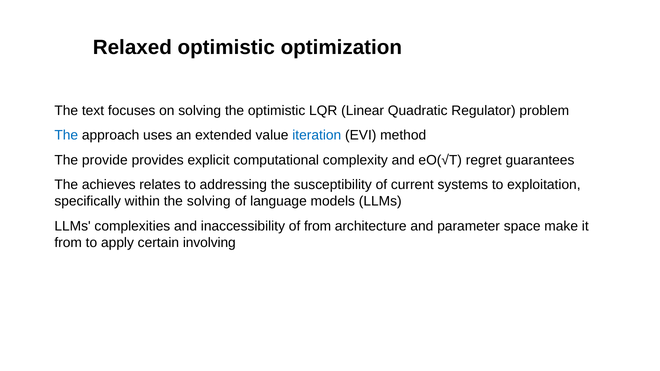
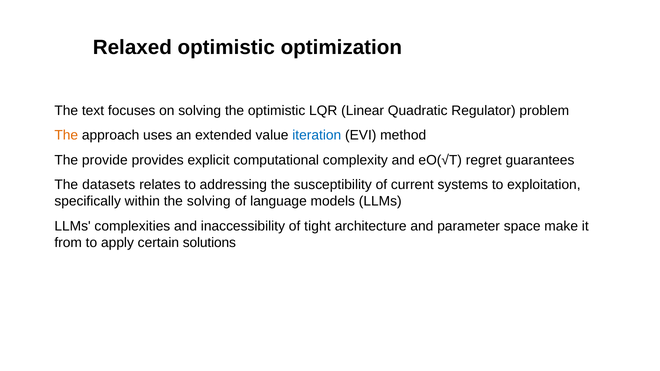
The at (66, 135) colour: blue -> orange
achieves: achieves -> datasets
of from: from -> tight
involving: involving -> solutions
